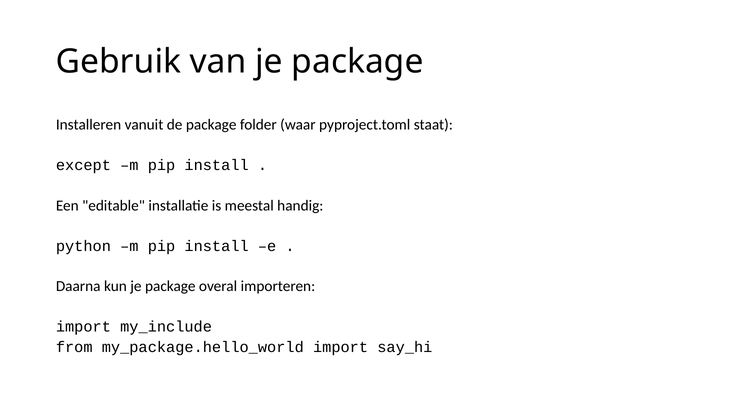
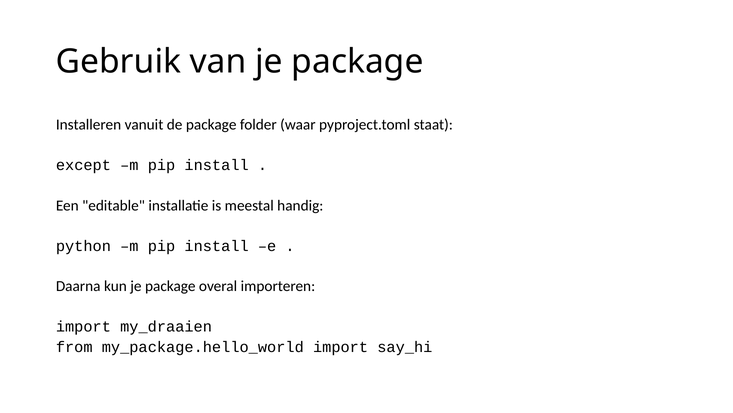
my_include: my_include -> my_draaien
